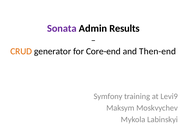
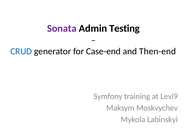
Results: Results -> Testing
CRUD colour: orange -> blue
Core-end: Core-end -> Case-end
